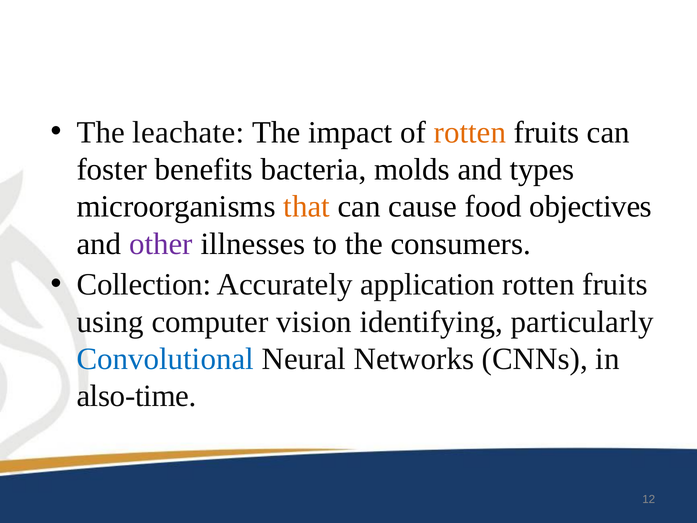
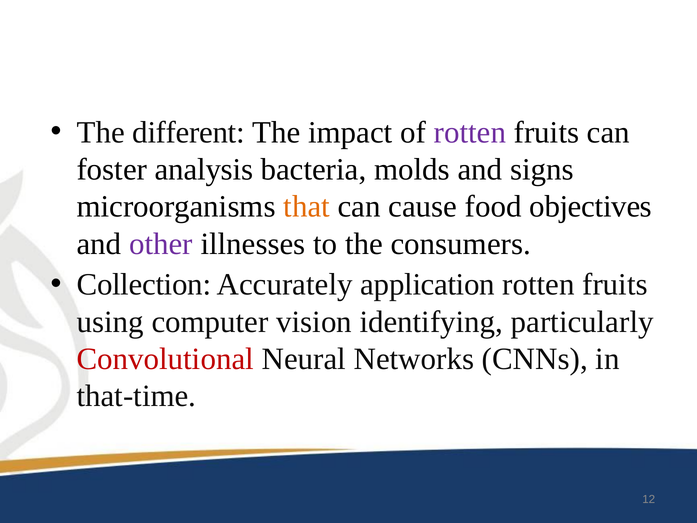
leachate: leachate -> different
rotten at (470, 132) colour: orange -> purple
benefits: benefits -> analysis
types: types -> signs
Convolutional colour: blue -> red
also-time: also-time -> that-time
